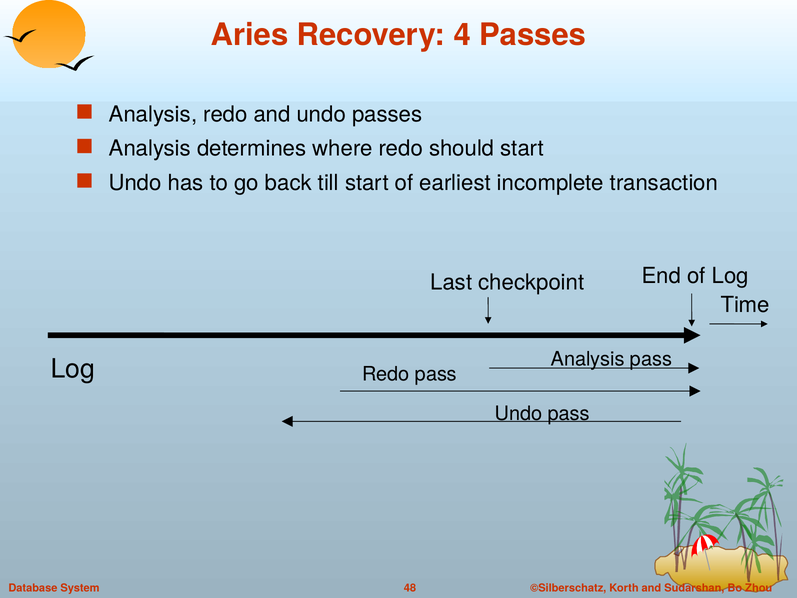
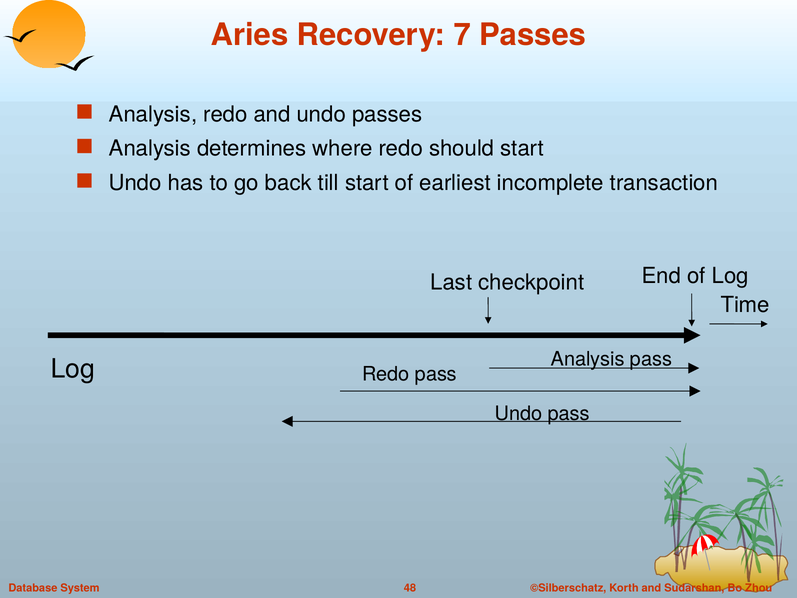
4: 4 -> 7
